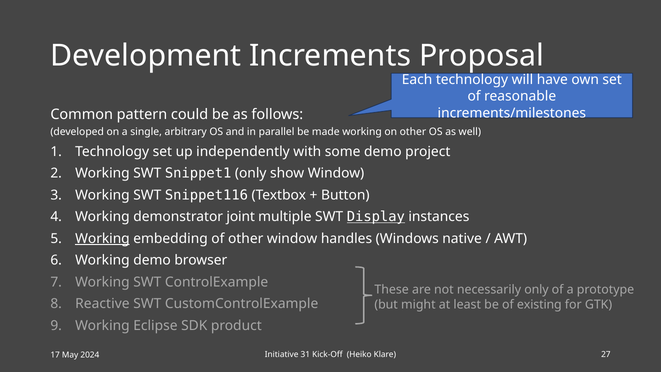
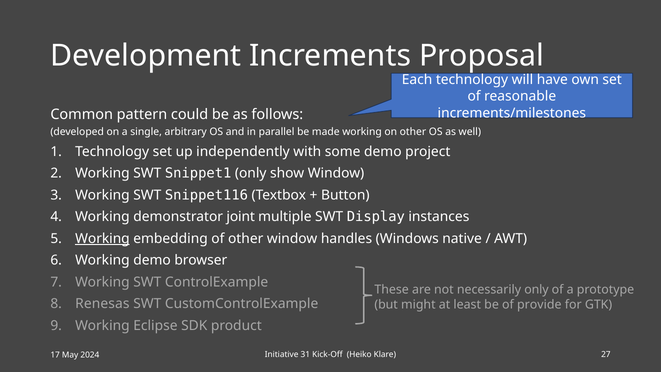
Display underline: present -> none
Reactive: Reactive -> Renesas
existing: existing -> provide
